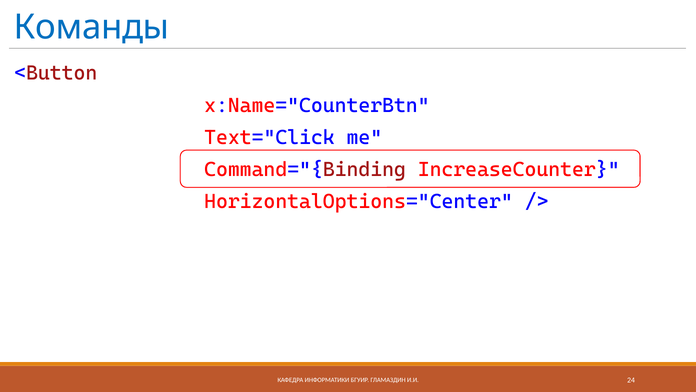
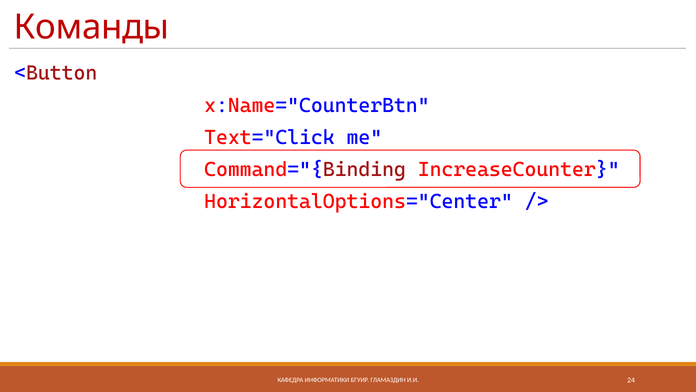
Команды colour: blue -> red
